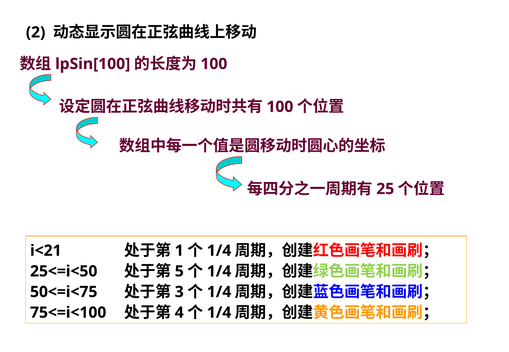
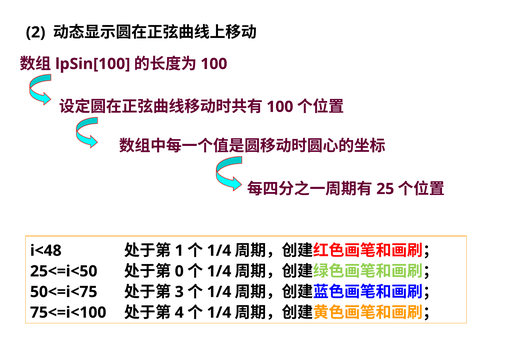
i<21: i<21 -> i<48
5: 5 -> 0
